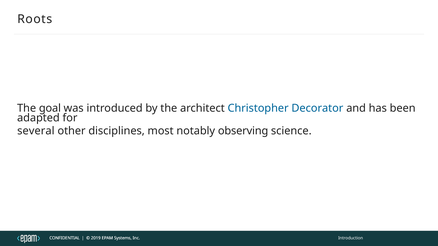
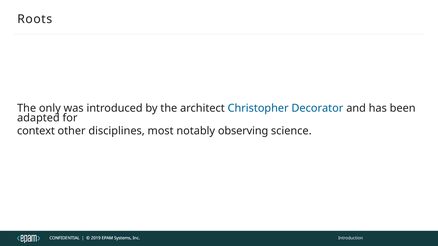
goal: goal -> only
several: several -> context
